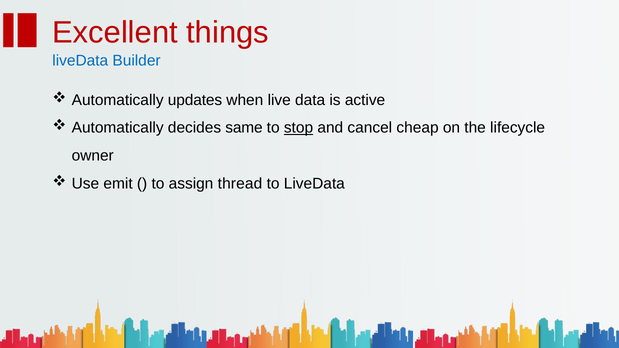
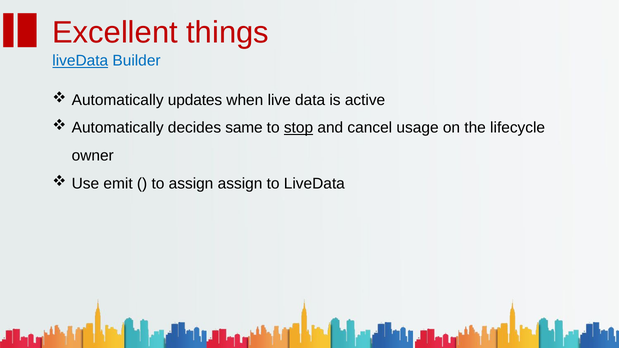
liveData at (80, 61) underline: none -> present
cheap: cheap -> usage
assign thread: thread -> assign
